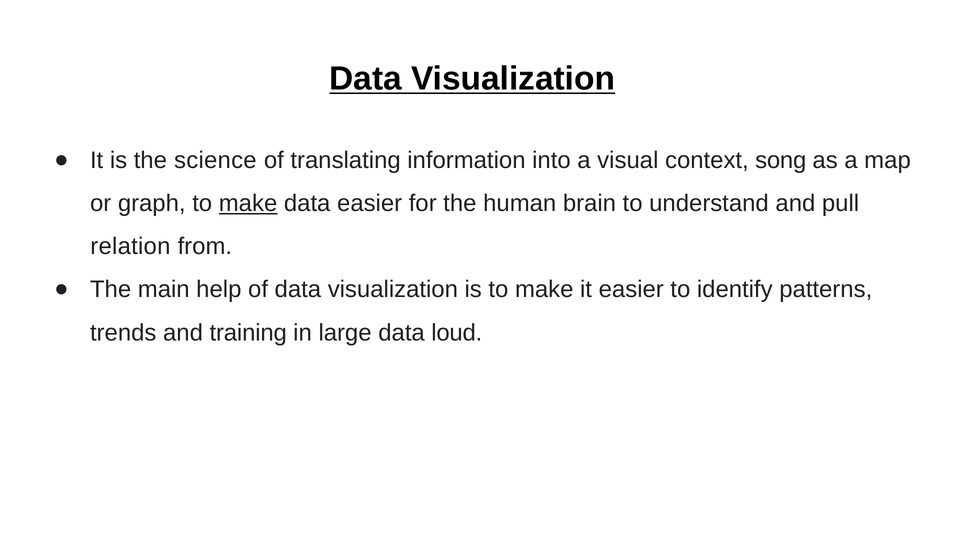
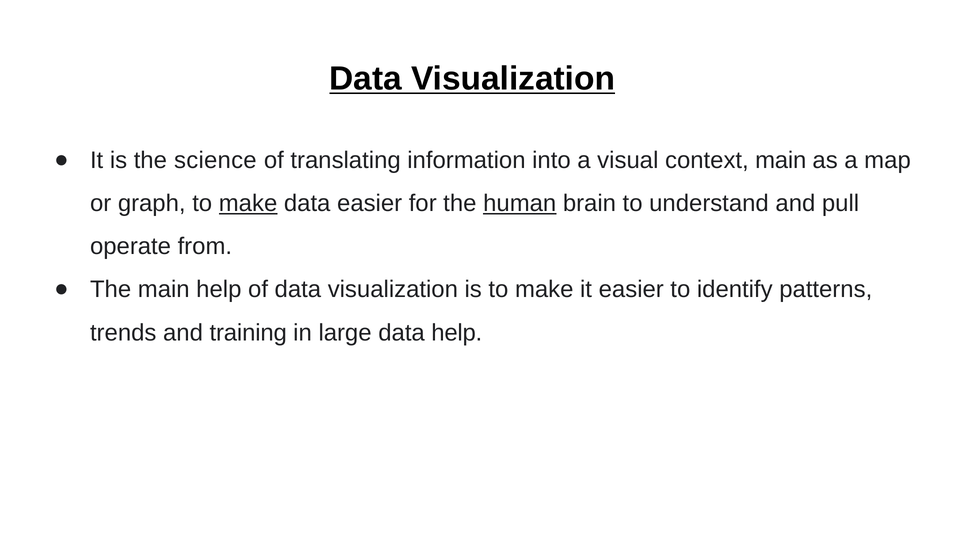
context song: song -> main
human underline: none -> present
relation: relation -> operate
data loud: loud -> help
